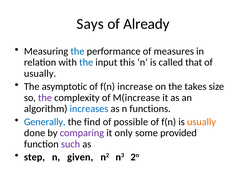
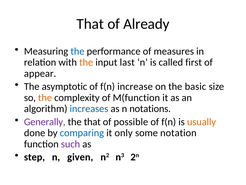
Says at (90, 24): Says -> That
the at (86, 62) colour: blue -> orange
this: this -> last
that: that -> first
usually at (40, 73): usually -> appear
takes: takes -> basic
the at (45, 97) colour: purple -> orange
M(increase: M(increase -> M(function
functions: functions -> notations
Generally colour: blue -> purple
the find: find -> that
comparing colour: purple -> blue
provided: provided -> notation
